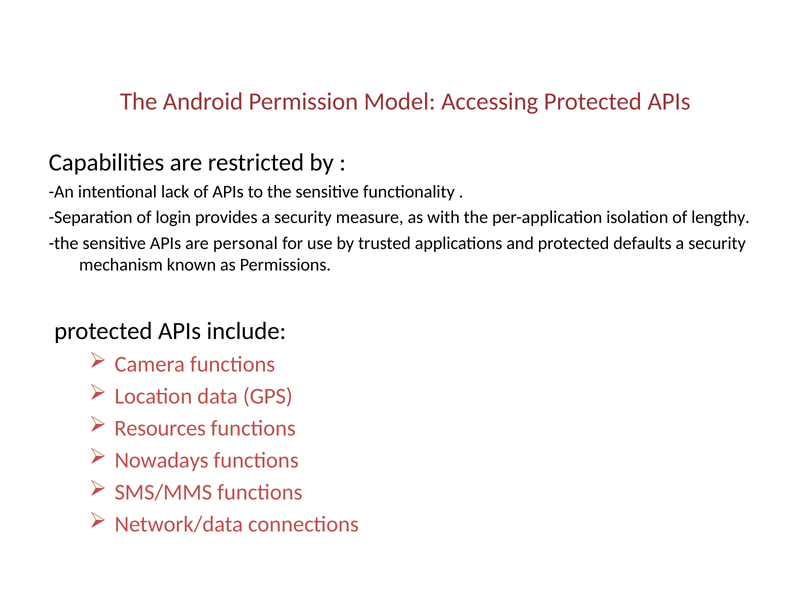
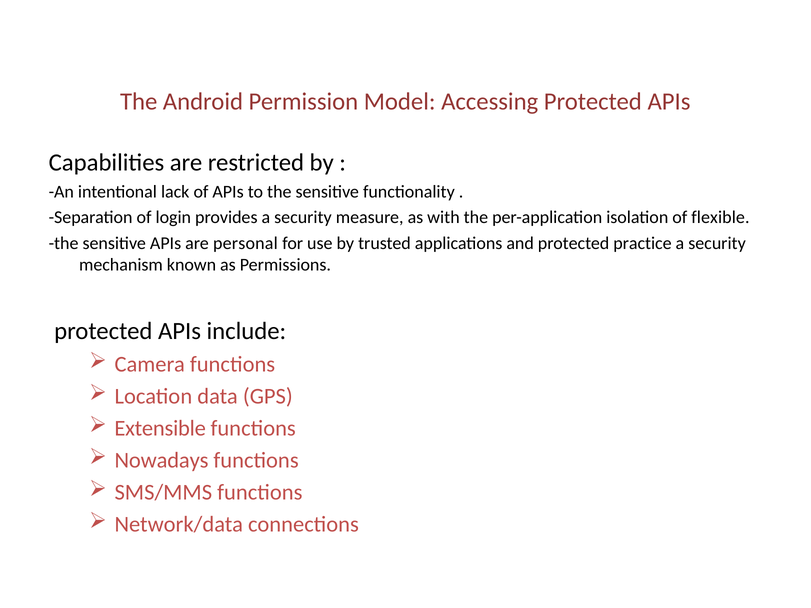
lengthy: lengthy -> flexible
defaults: defaults -> practice
Resources: Resources -> Extensible
